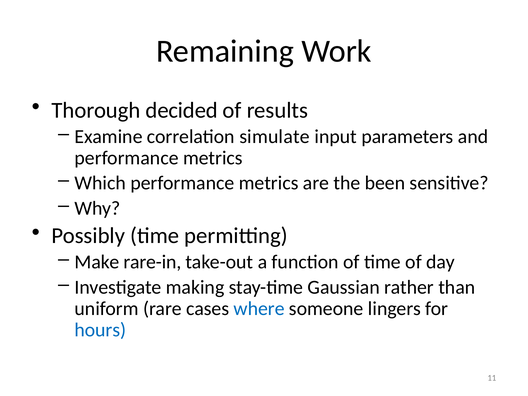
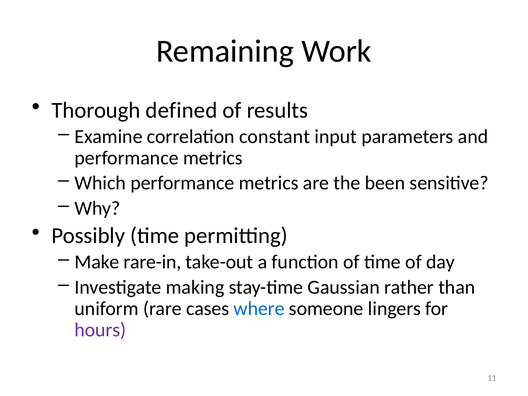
decided: decided -> defined
simulate: simulate -> constant
hours colour: blue -> purple
